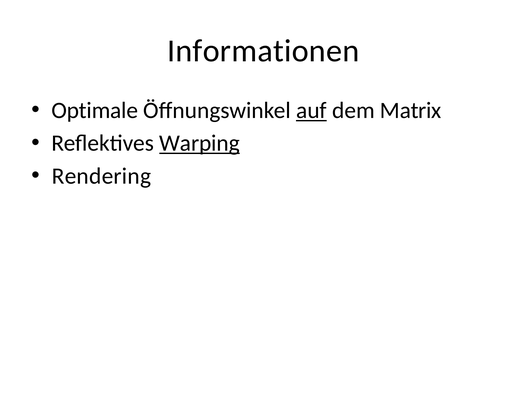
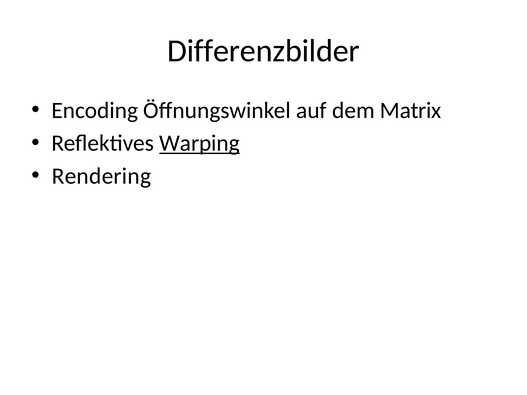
Informationen: Informationen -> Differenzbilder
Optimale: Optimale -> Encoding
auf underline: present -> none
